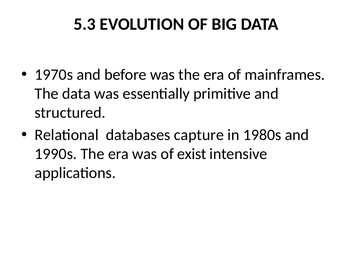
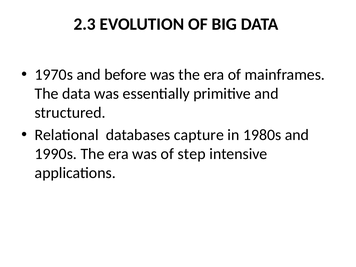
5.3: 5.3 -> 2.3
exist: exist -> step
